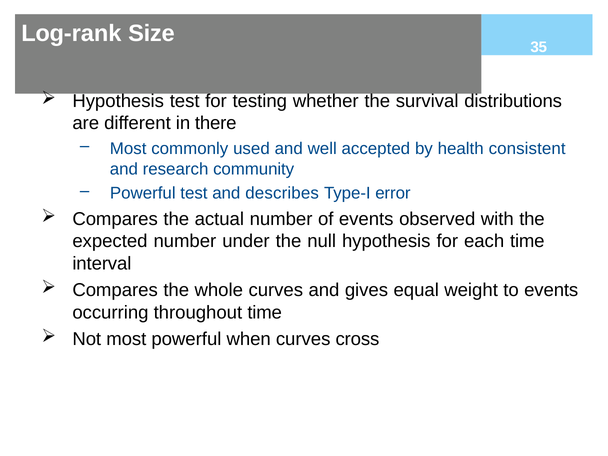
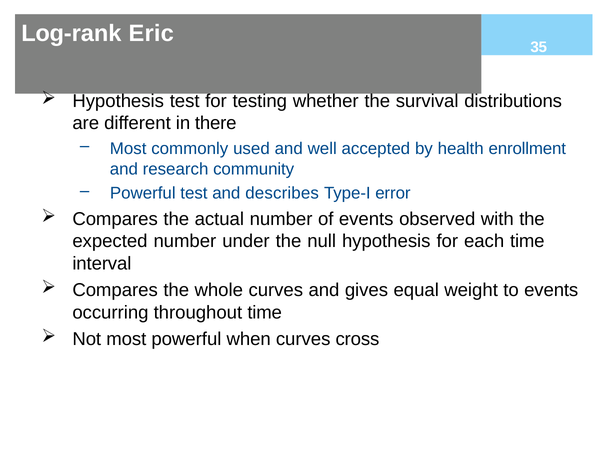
Size: Size -> Eric
consistent: consistent -> enrollment
